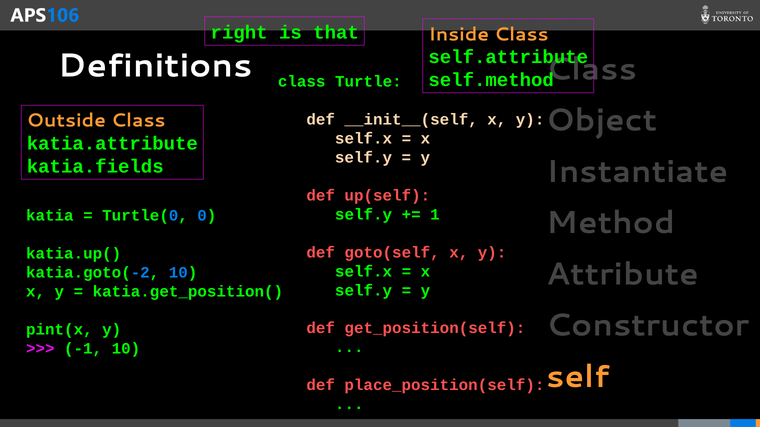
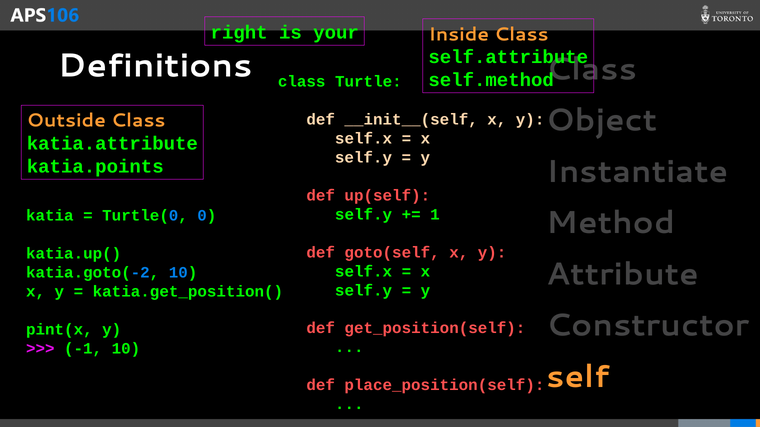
that: that -> your
katia.fields: katia.fields -> katia.points
